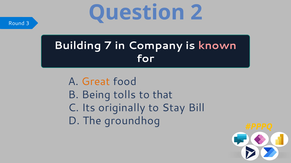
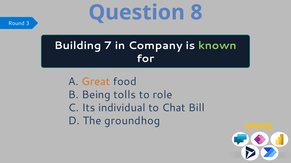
2: 2 -> 8
known colour: pink -> light green
that: that -> role
originally: originally -> individual
Stay: Stay -> Chat
